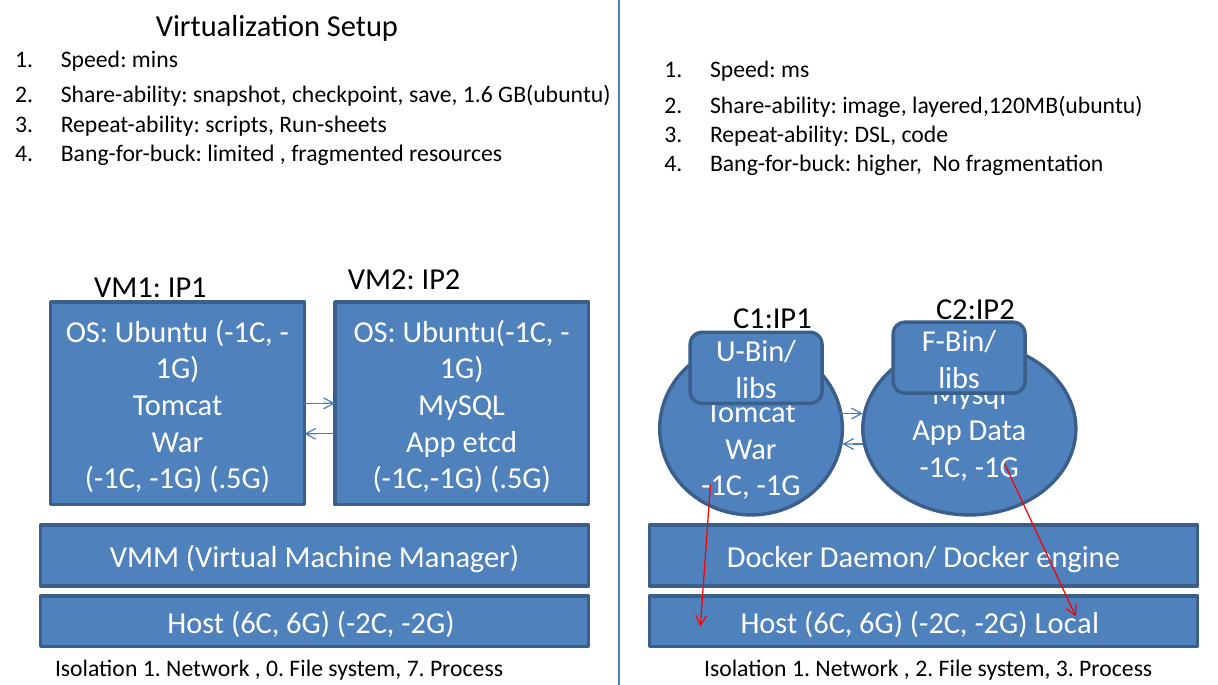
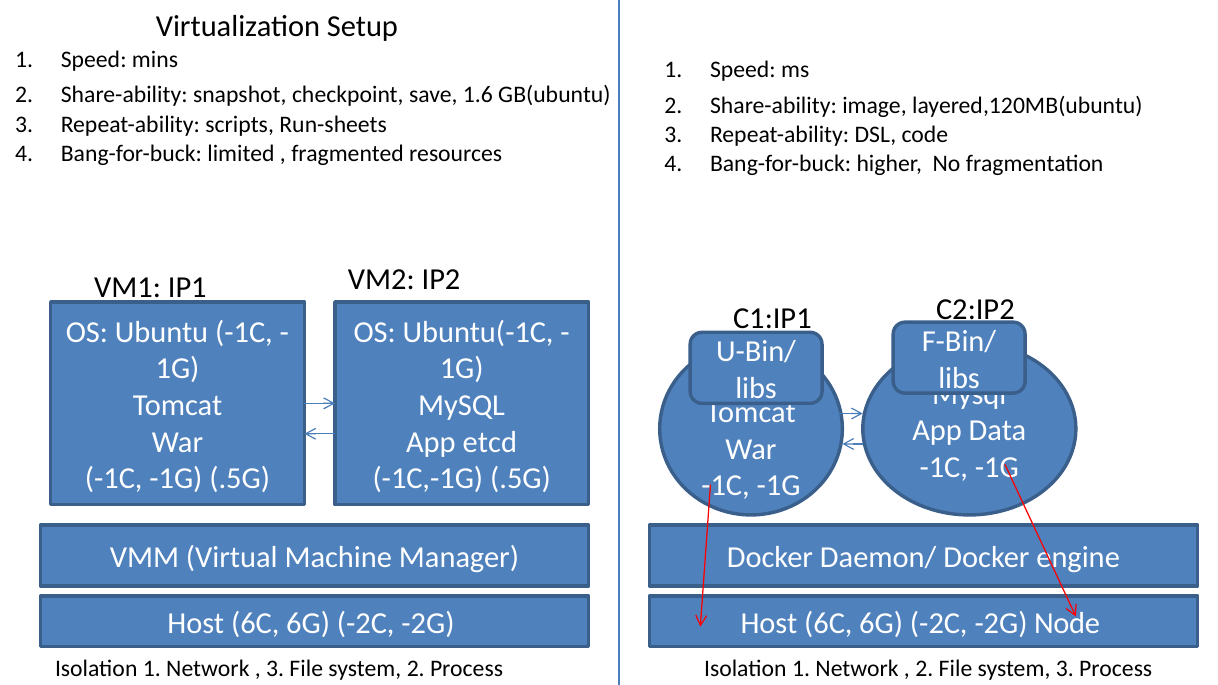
Local: Local -> Node
0 at (275, 669): 0 -> 3
system 7: 7 -> 2
